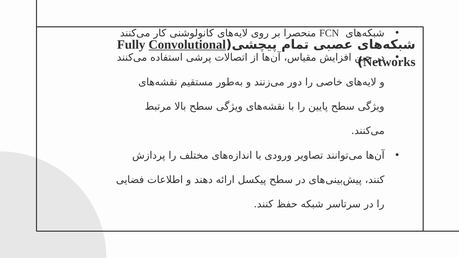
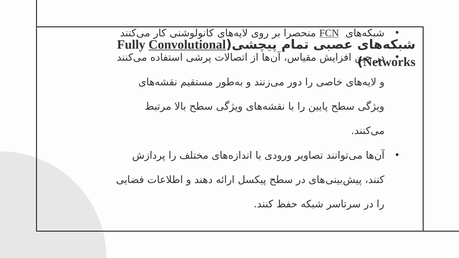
FCN underline: none -> present
